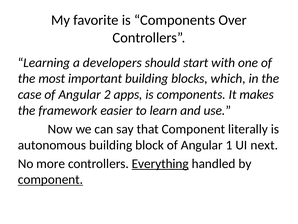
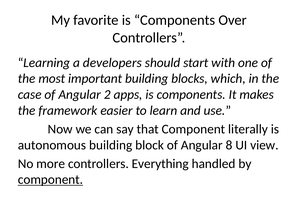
1: 1 -> 8
next: next -> view
Everything underline: present -> none
